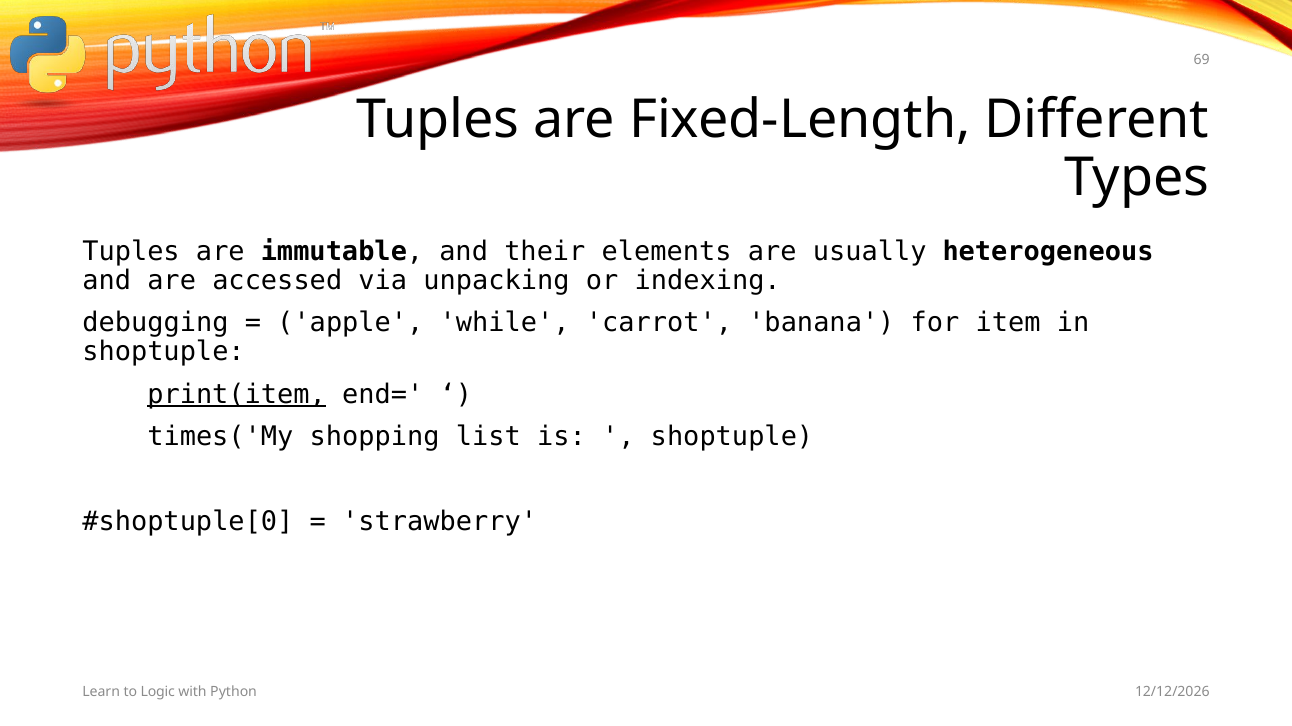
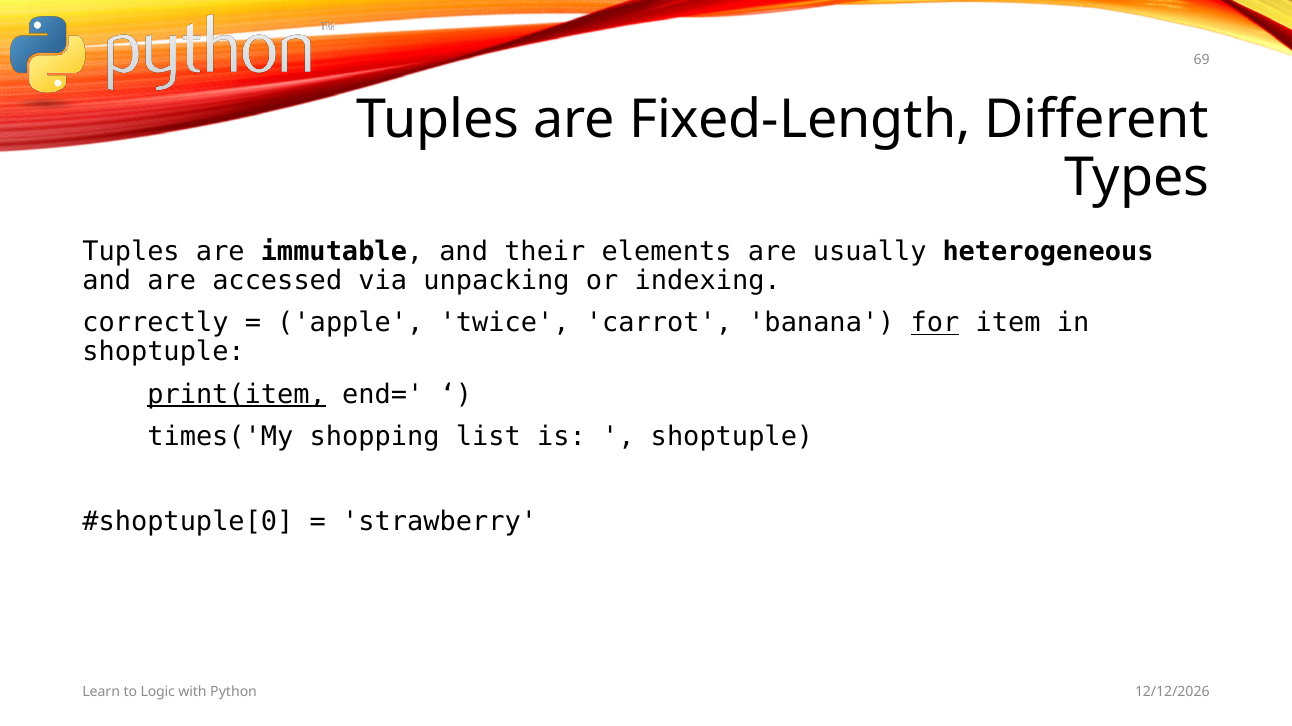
debugging: debugging -> correctly
while: while -> twice
for underline: none -> present
